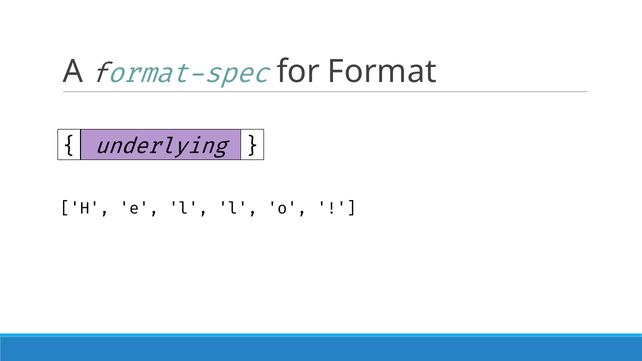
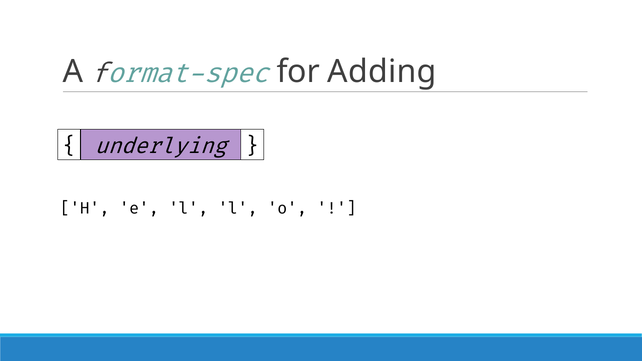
Format: Format -> Adding
